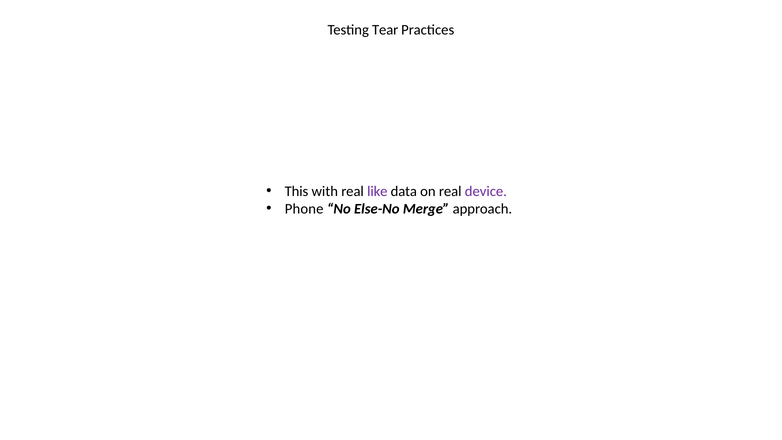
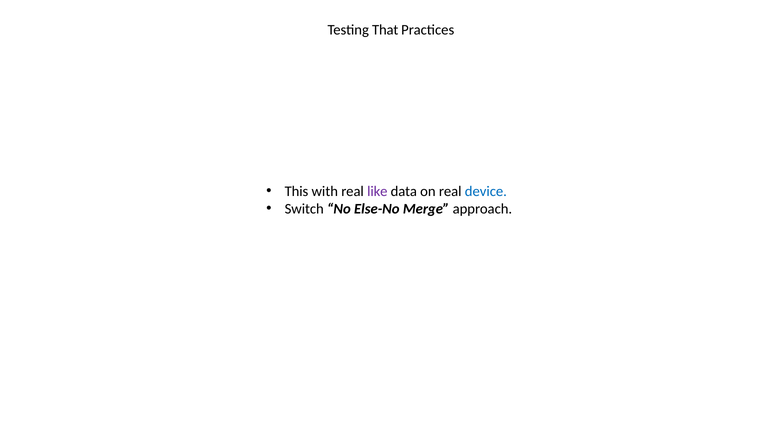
Tear: Tear -> That
device colour: purple -> blue
Phone: Phone -> Switch
